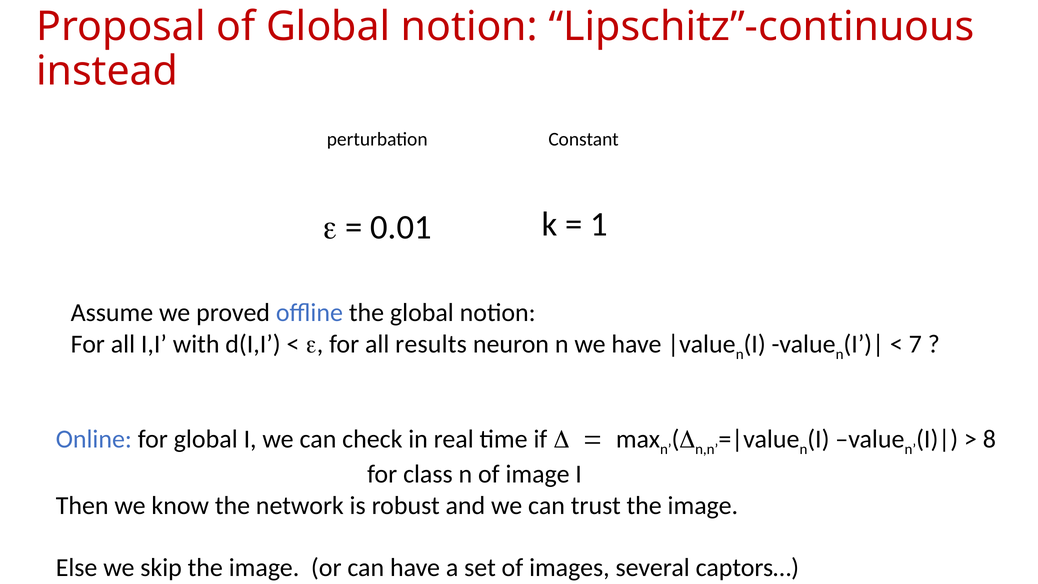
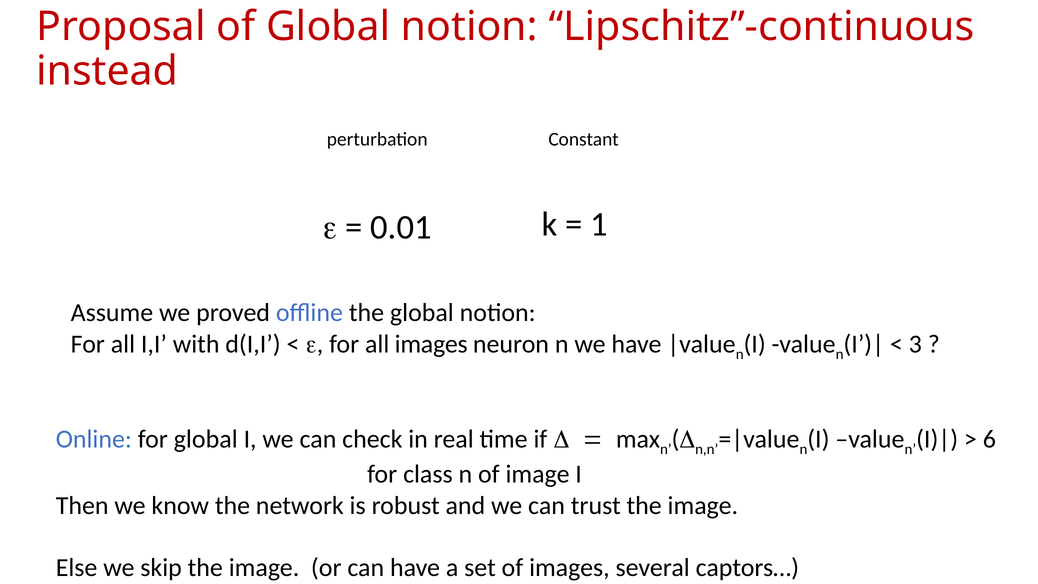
all results: results -> images
7: 7 -> 3
8: 8 -> 6
